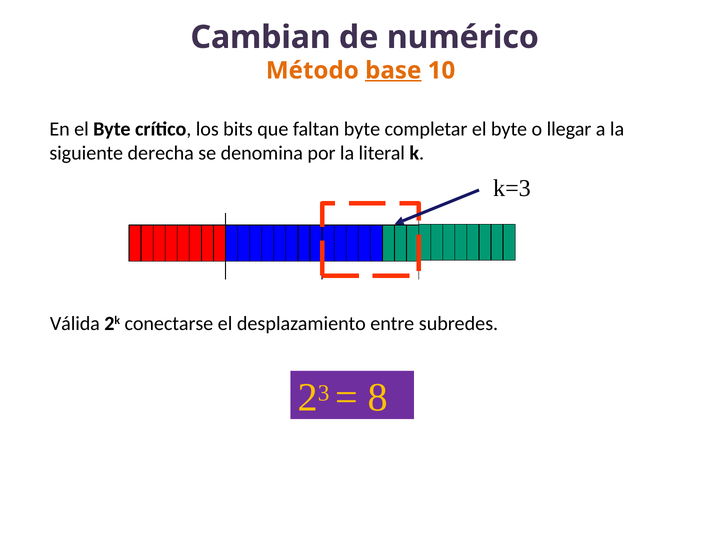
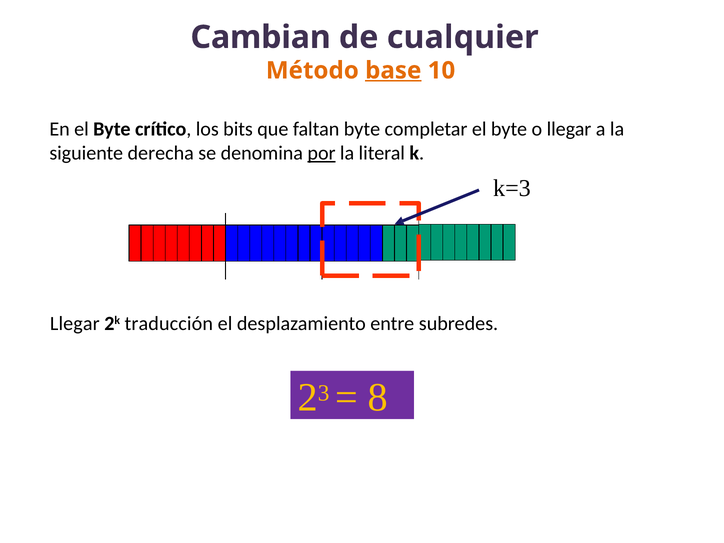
numérico: numérico -> cualquier
por underline: none -> present
Válida at (75, 323): Válida -> Llegar
conectarse: conectarse -> traducción
